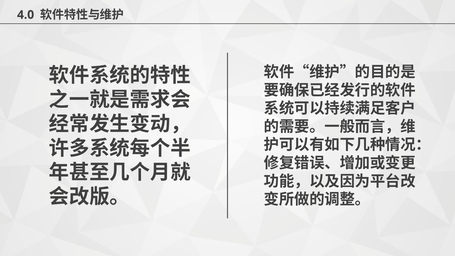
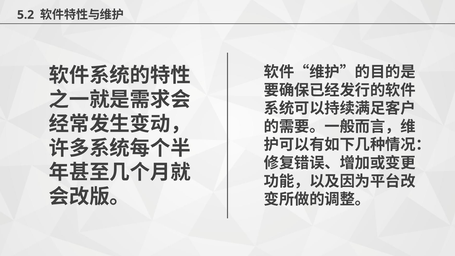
4.0: 4.0 -> 5.2
